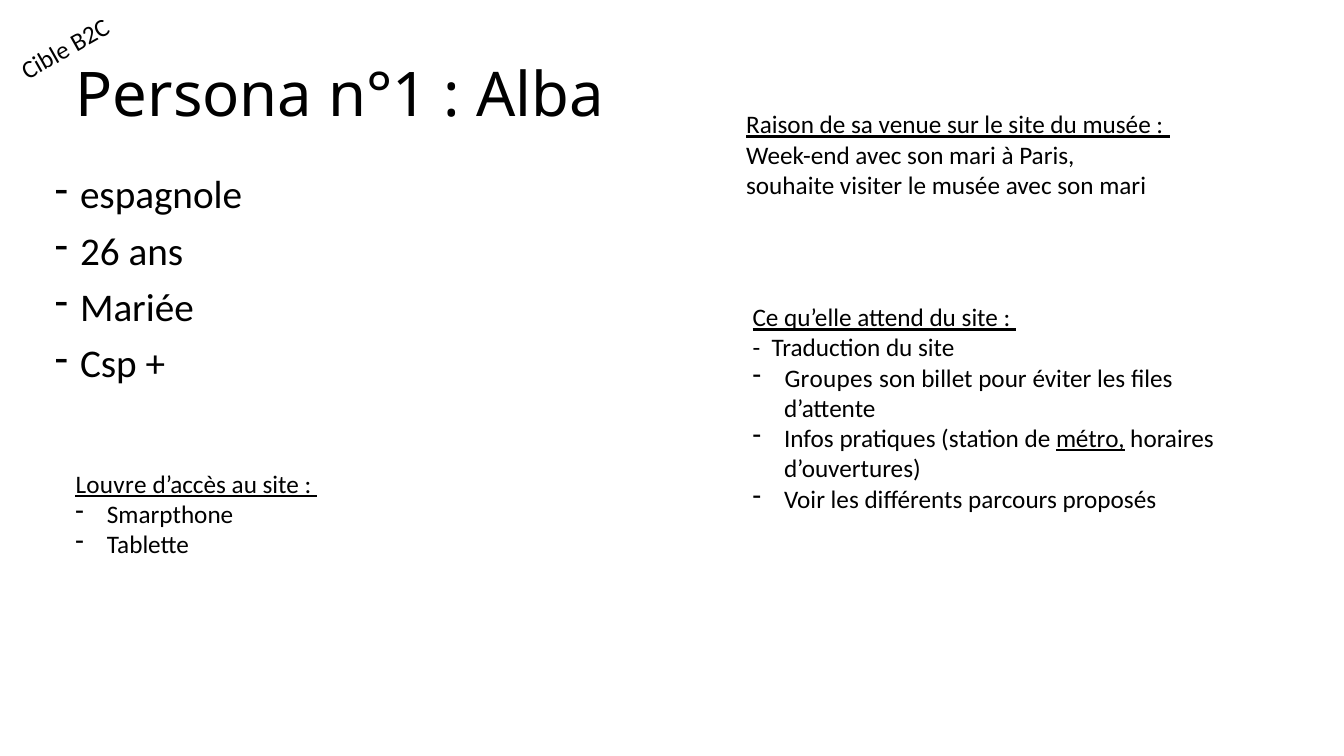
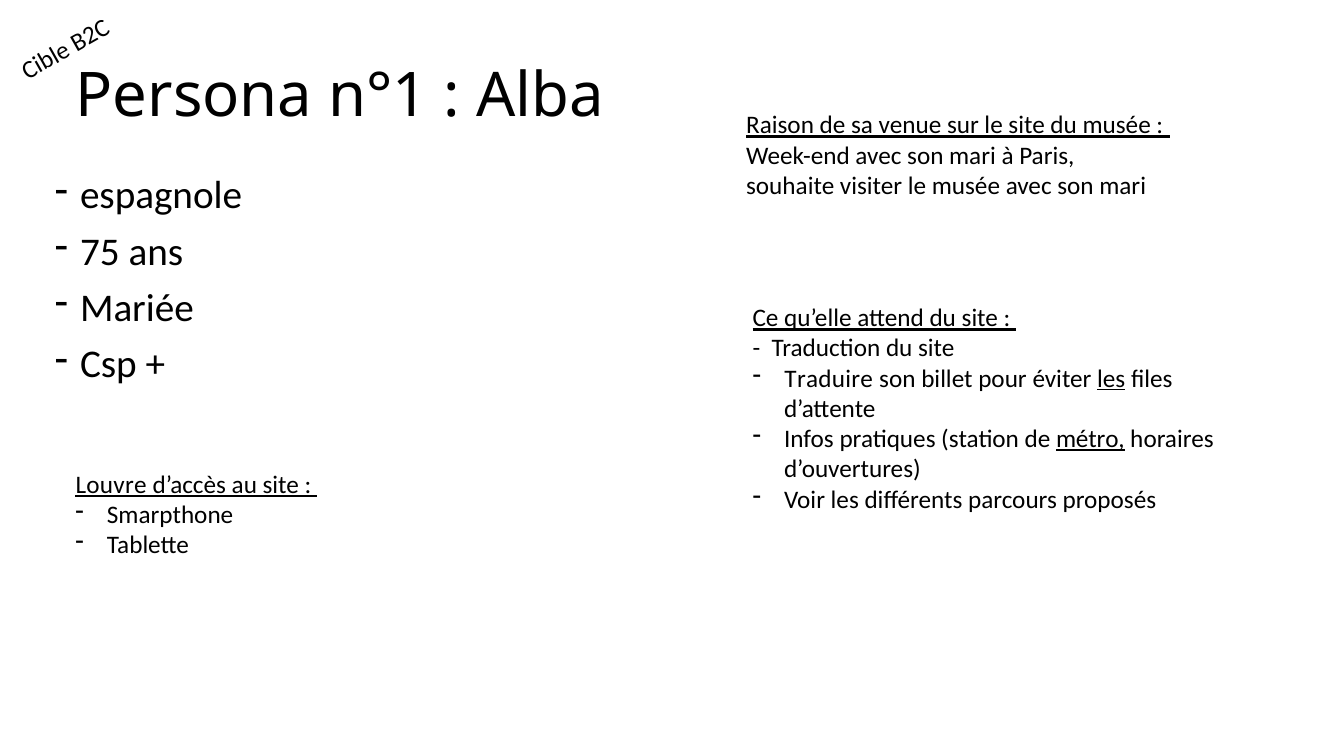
26: 26 -> 75
Groupes: Groupes -> Traduire
les at (1111, 379) underline: none -> present
